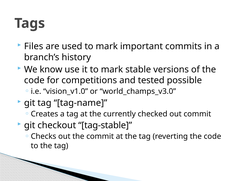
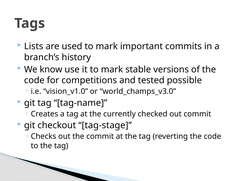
Files: Files -> Lists
tag-stable: tag-stable -> tag-stage
